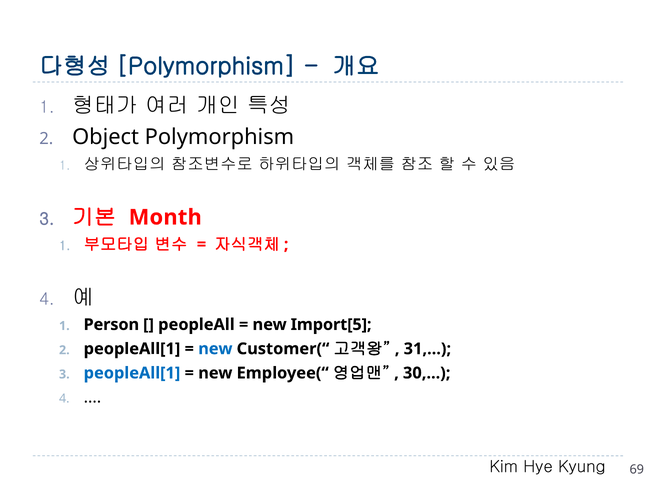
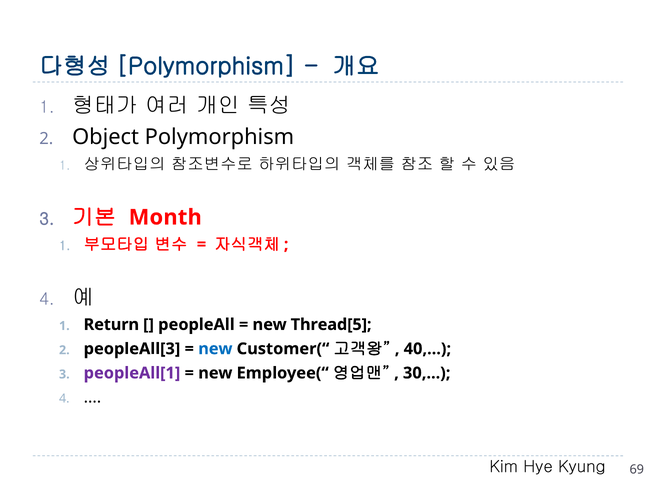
Person: Person -> Return
Import[5: Import[5 -> Thread[5
peopleAll[1 at (132, 349): peopleAll[1 -> peopleAll[3
31: 31 -> 40
peopleAll[1 at (132, 373) colour: blue -> purple
